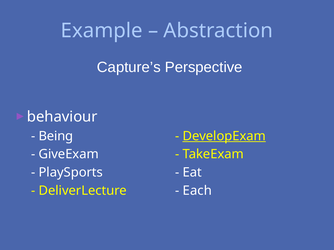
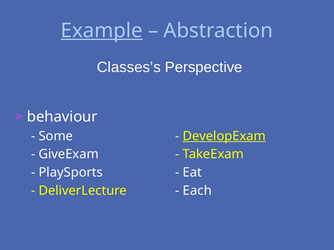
Example underline: none -> present
Capture’s: Capture’s -> Classes’s
Being: Being -> Some
